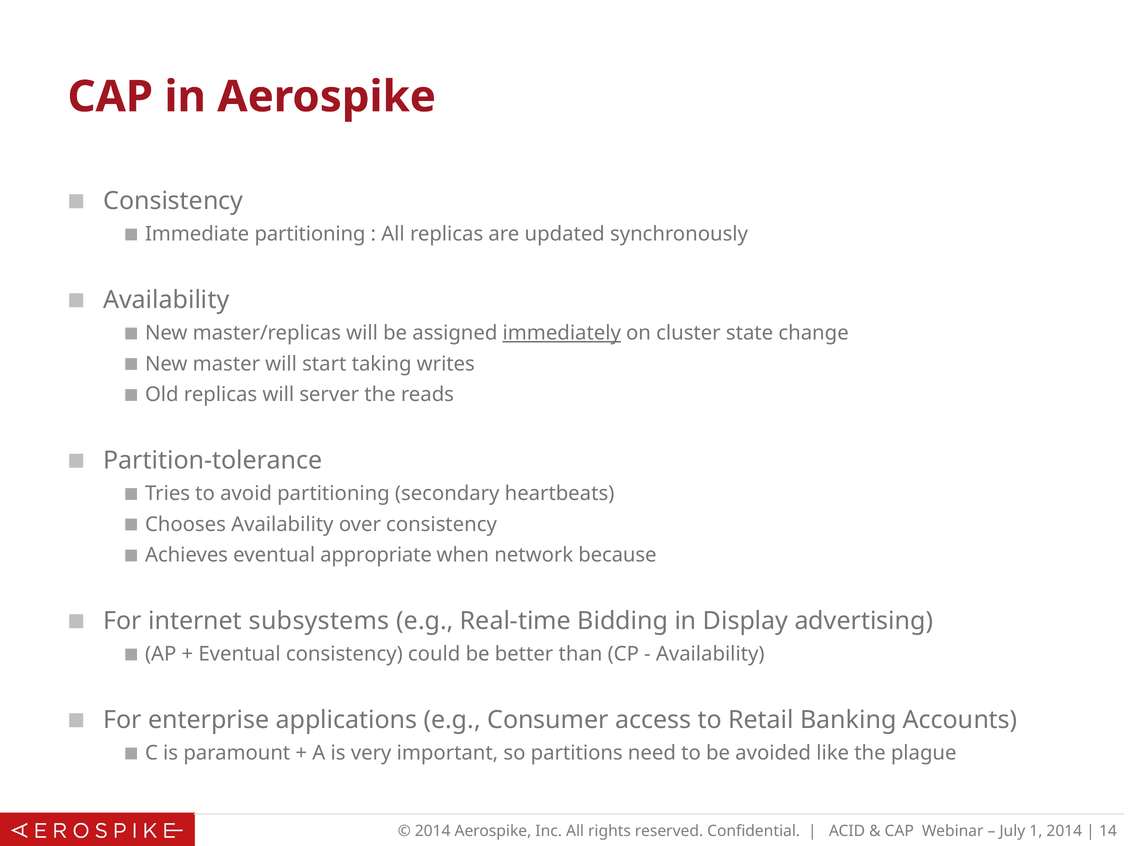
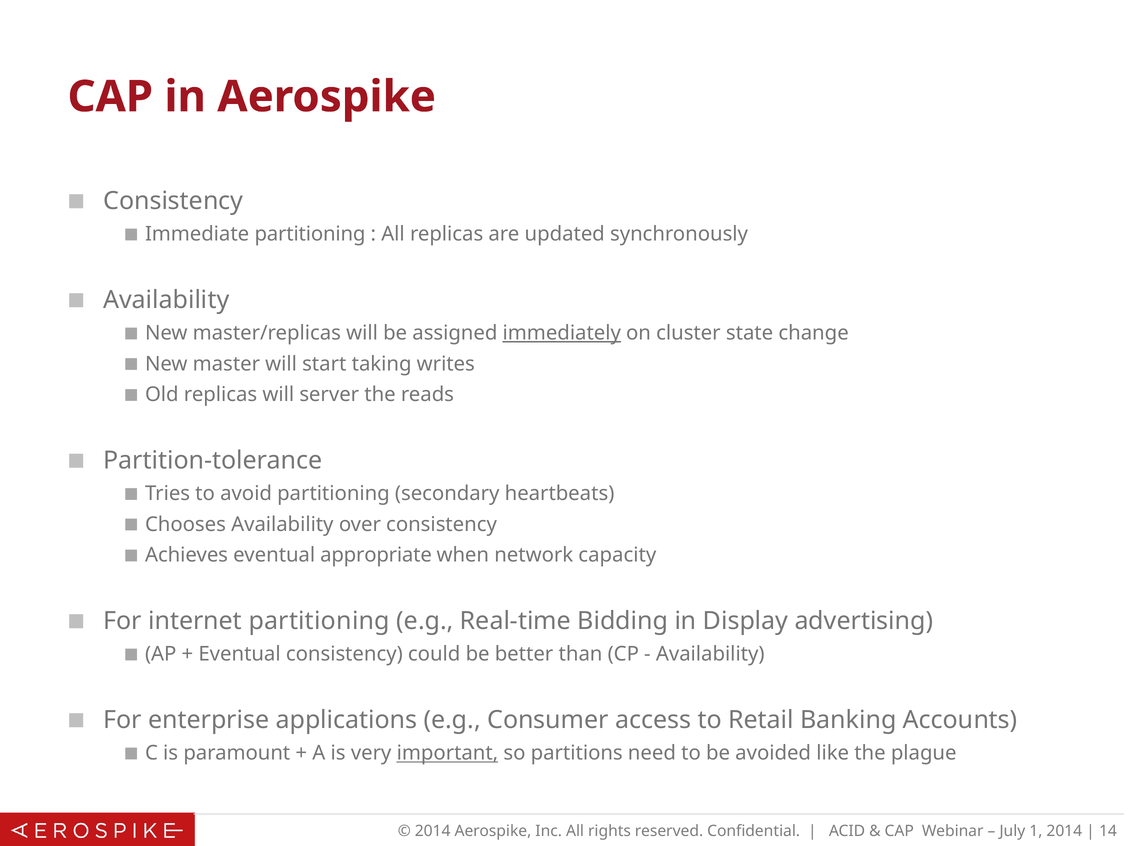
because: because -> capacity
internet subsystems: subsystems -> partitioning
important underline: none -> present
